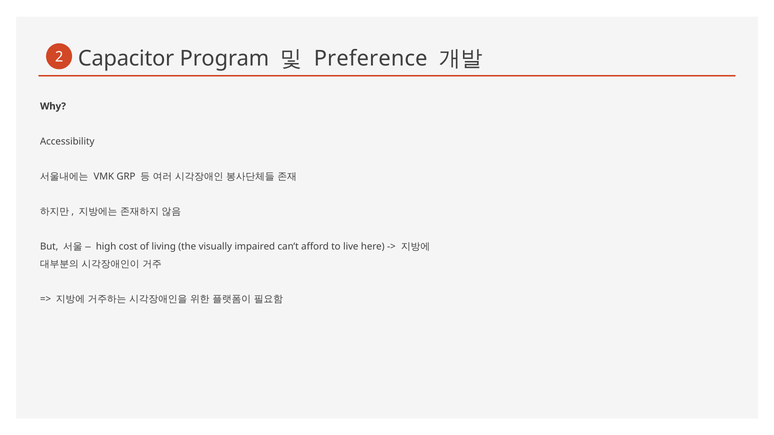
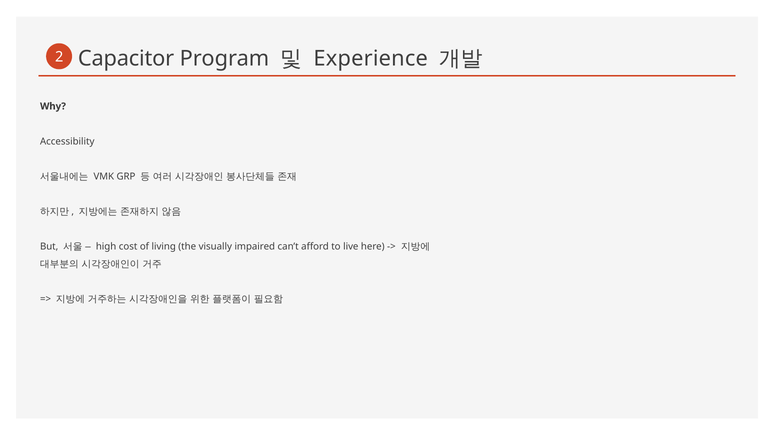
Preference: Preference -> Experience
